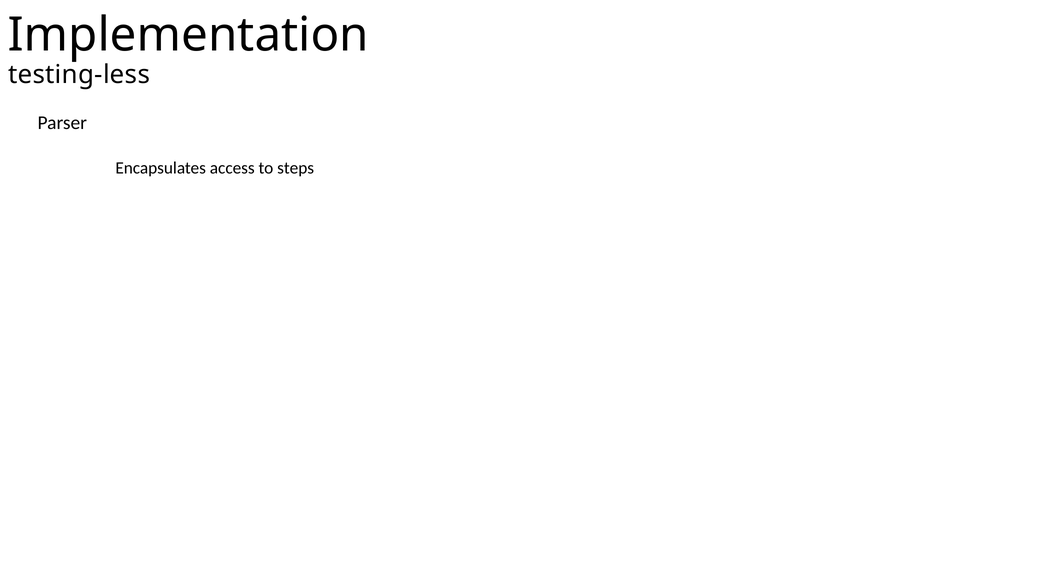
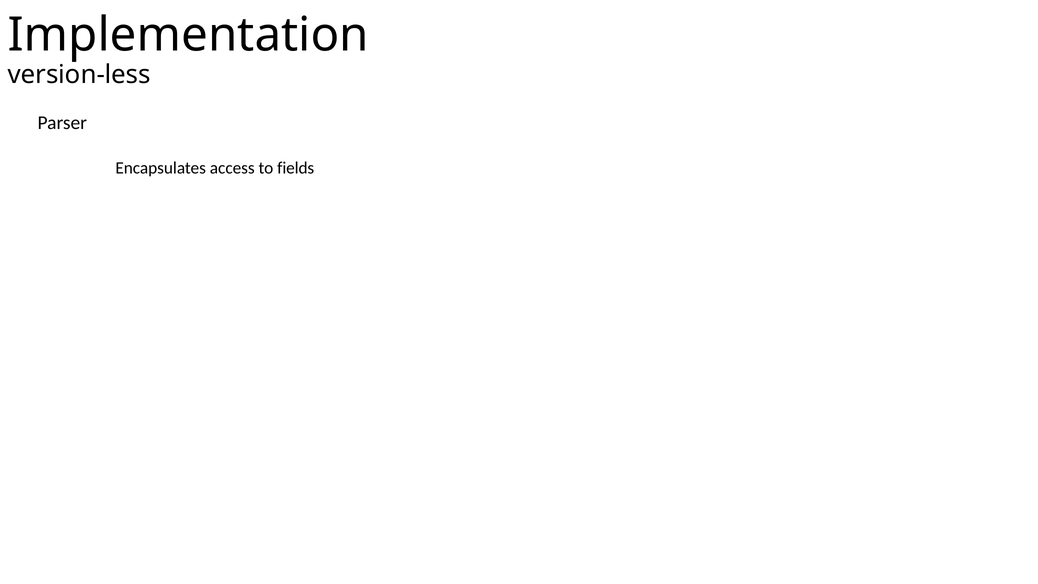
testing-less: testing-less -> version-less
to steps: steps -> fields
